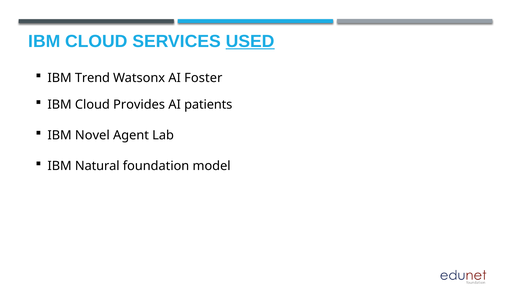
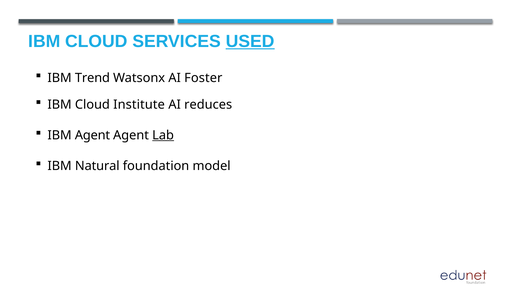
Provides: Provides -> Institute
patients: patients -> reduces
IBM Novel: Novel -> Agent
Lab underline: none -> present
